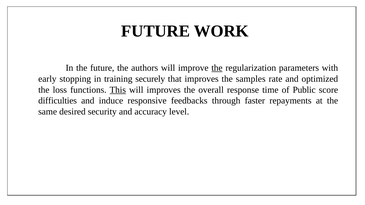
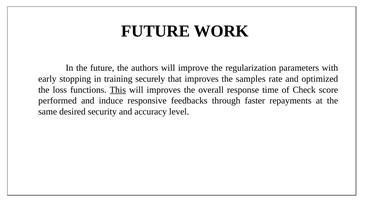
the at (217, 68) underline: present -> none
Public: Public -> Check
difficulties: difficulties -> performed
